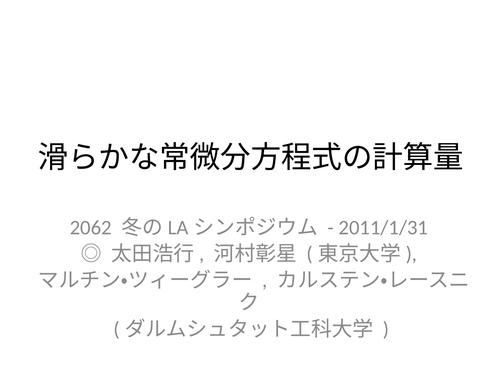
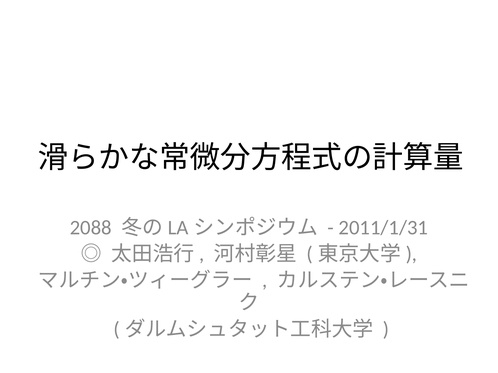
2062: 2062 -> 2088
